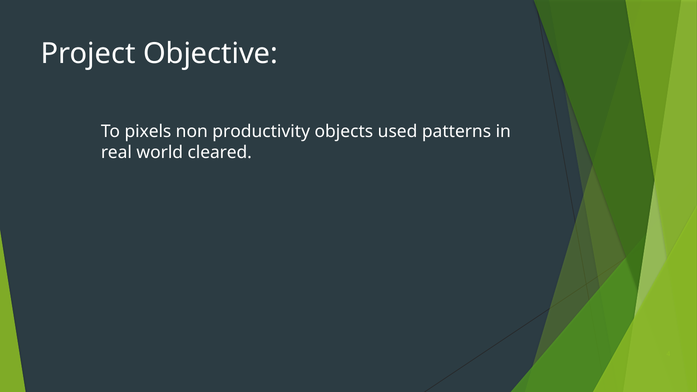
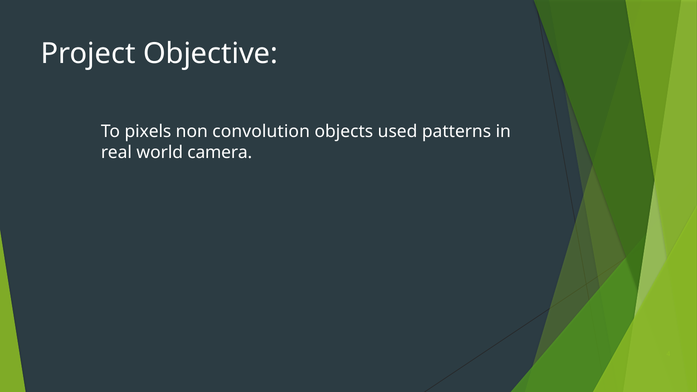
productivity: productivity -> convolution
cleared: cleared -> camera
